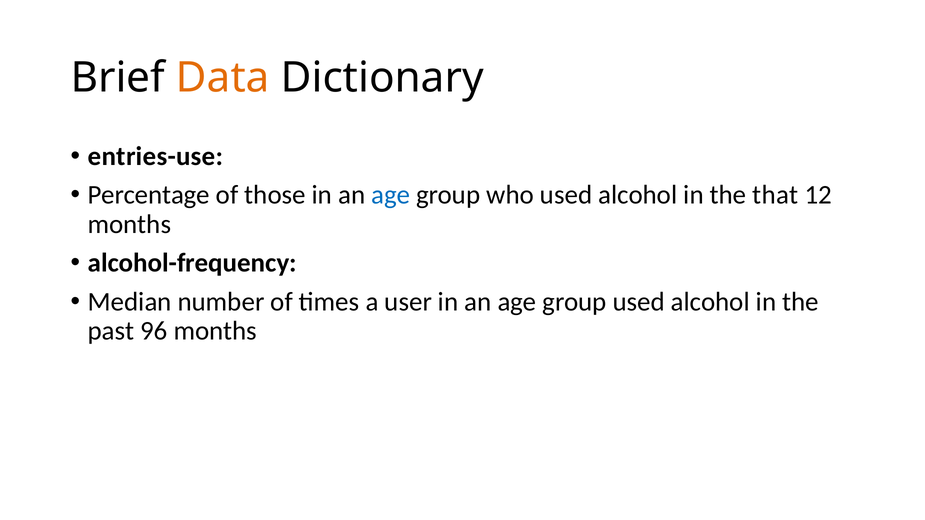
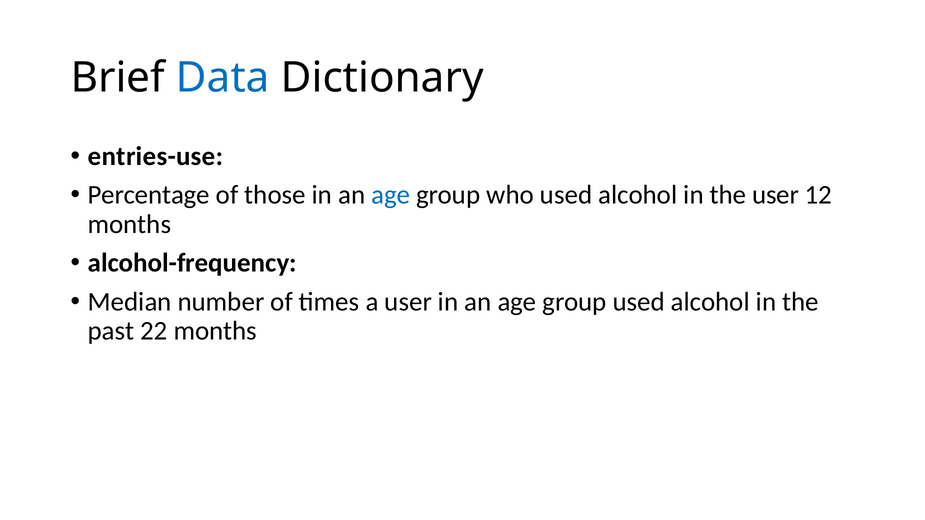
Data colour: orange -> blue
the that: that -> user
96: 96 -> 22
